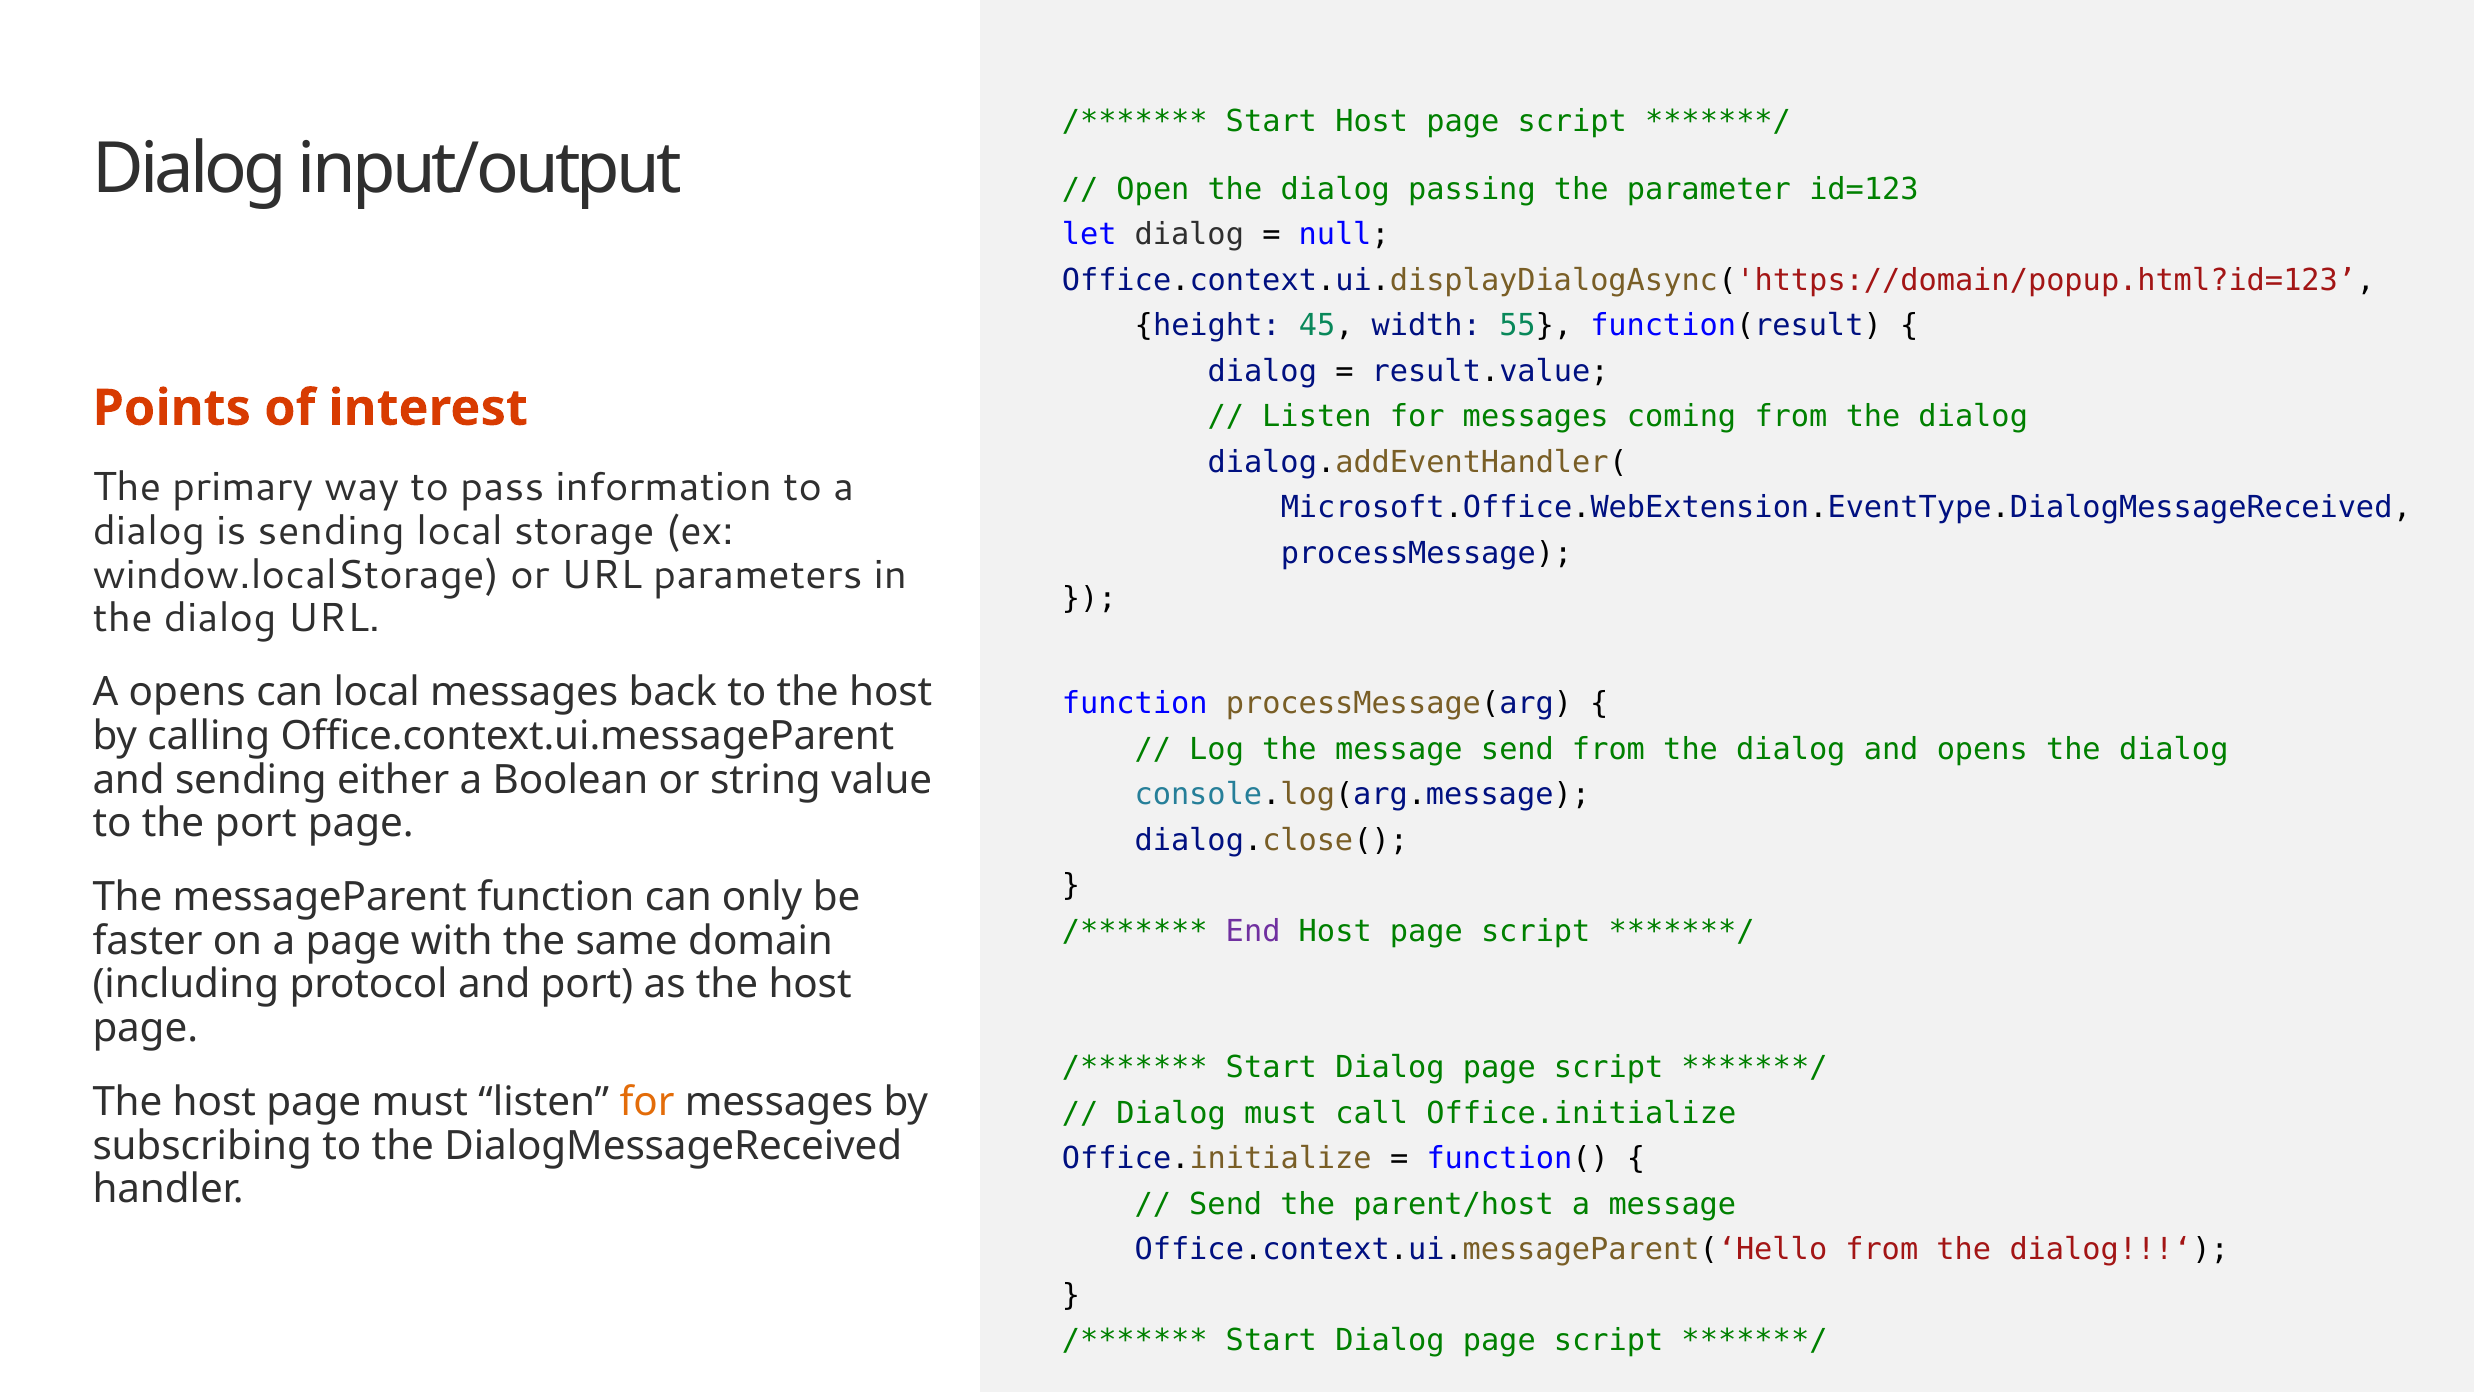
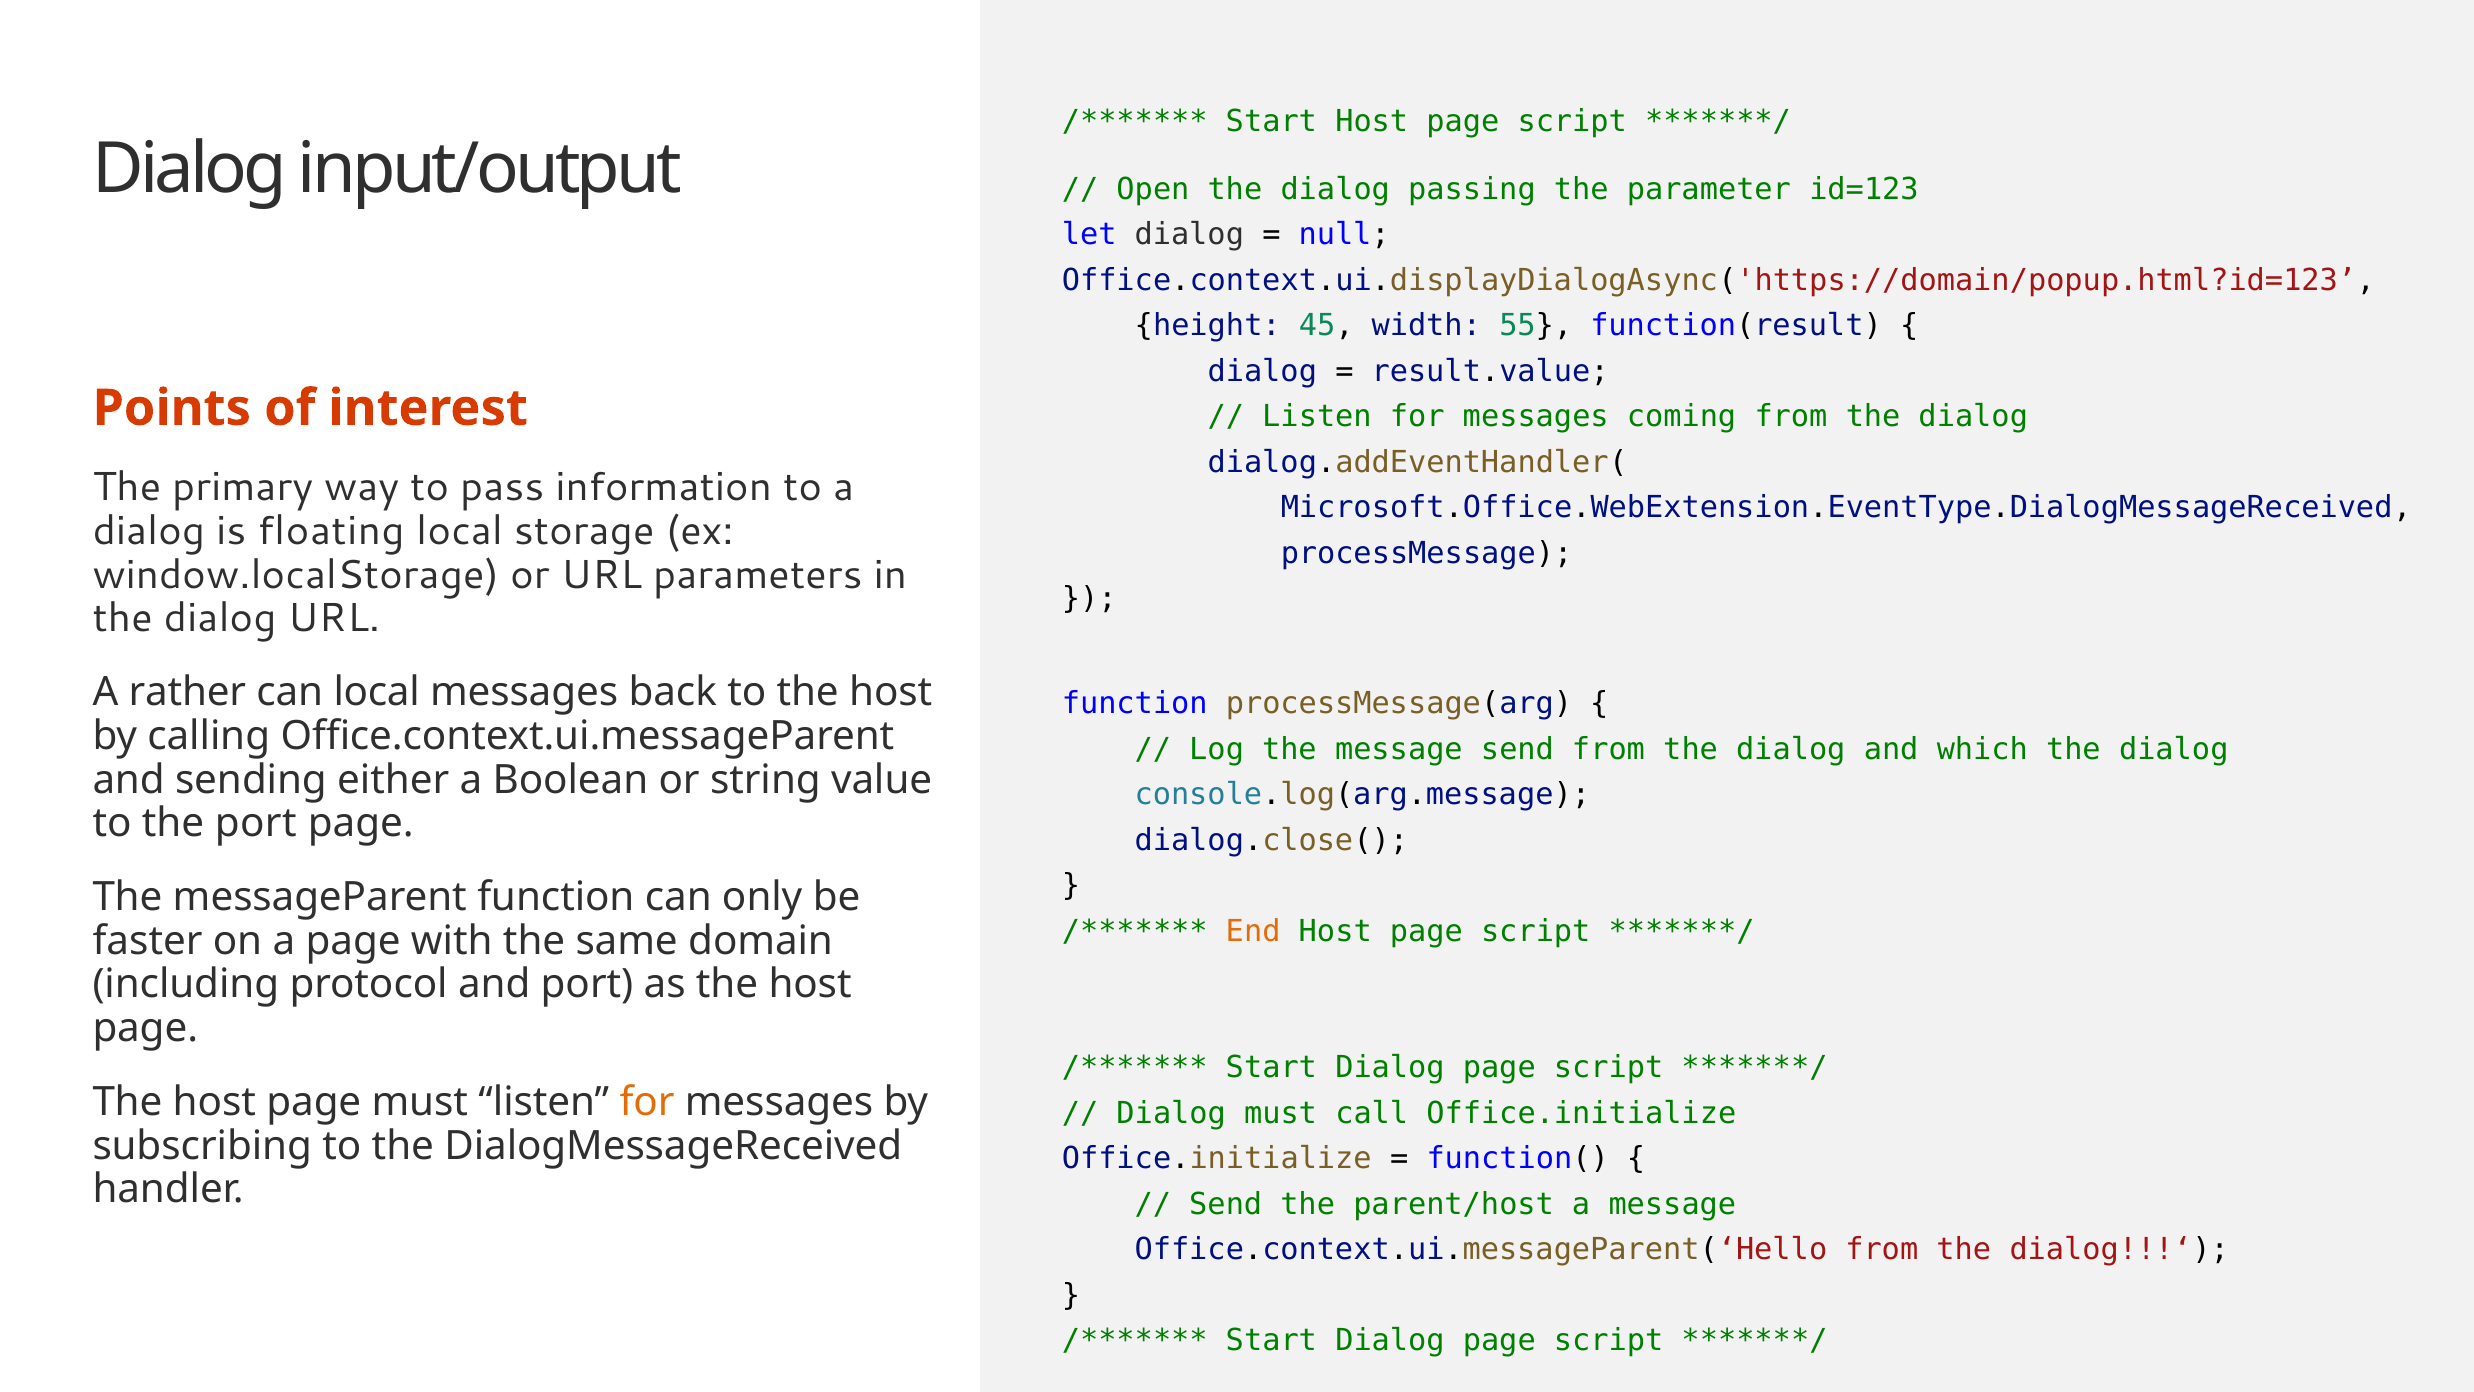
is sending: sending -> floating
A opens: opens -> rather
and opens: opens -> which
End colour: purple -> orange
